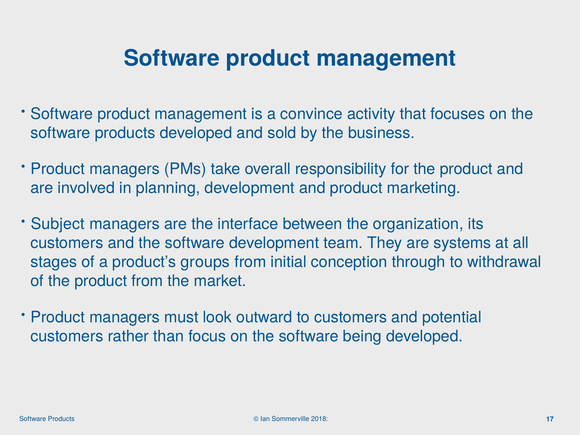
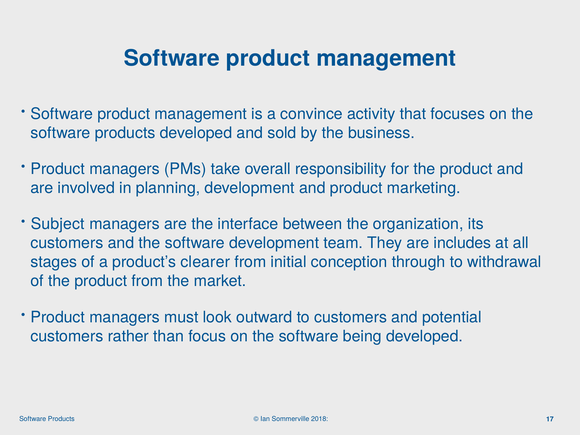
systems: systems -> includes
groups: groups -> clearer
